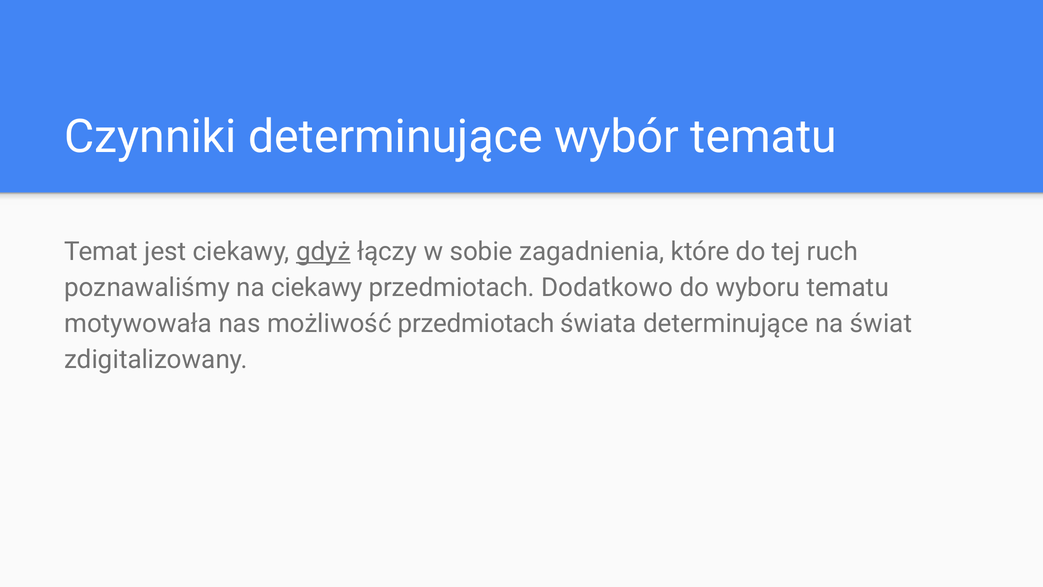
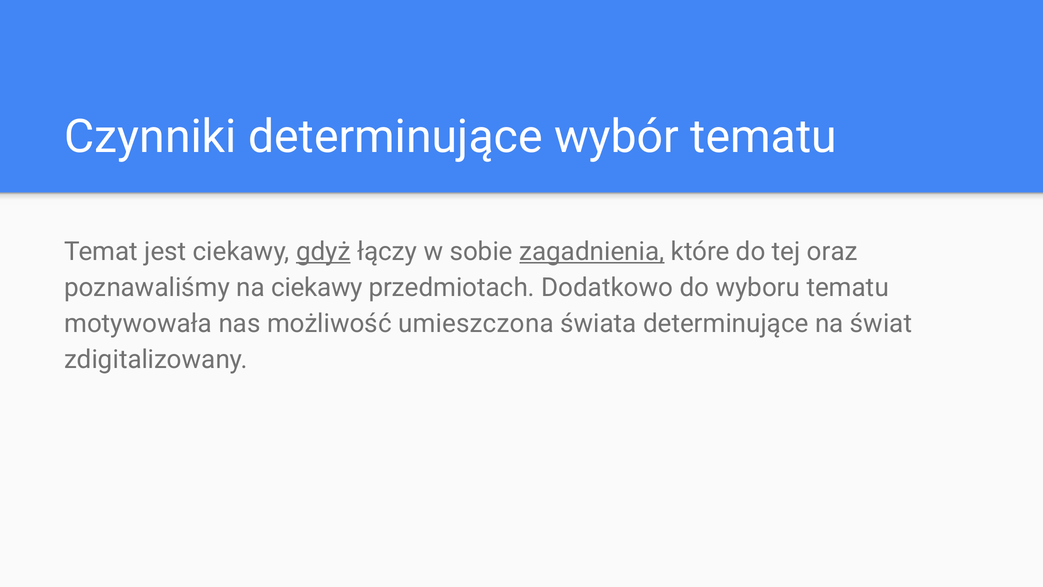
zagadnienia underline: none -> present
ruch: ruch -> oraz
możliwość przedmiotach: przedmiotach -> umieszczona
